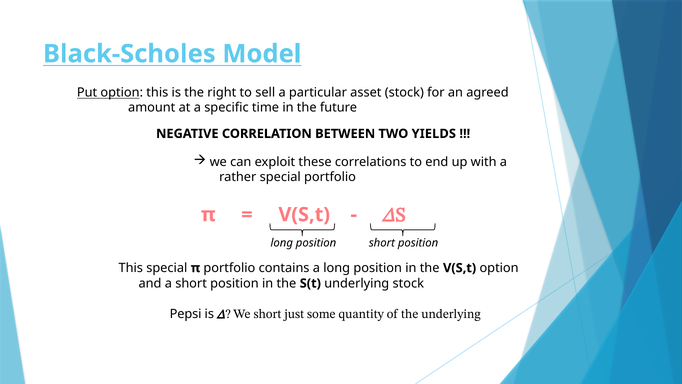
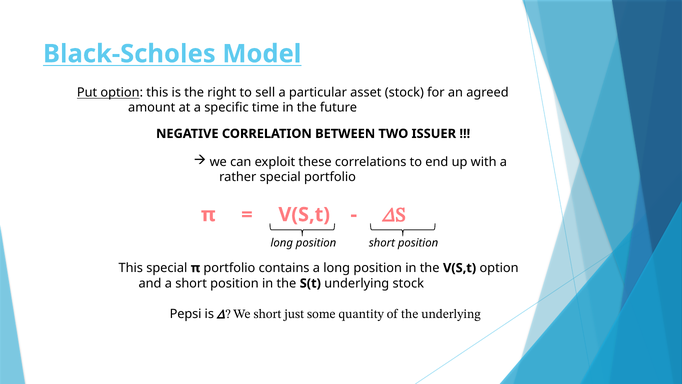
YIELDS: YIELDS -> ISSUER
